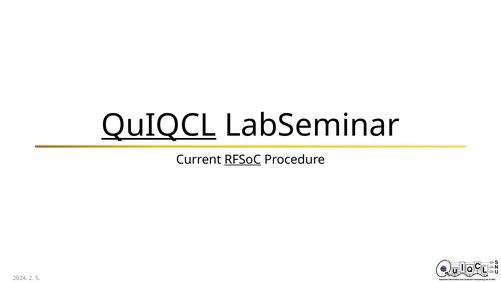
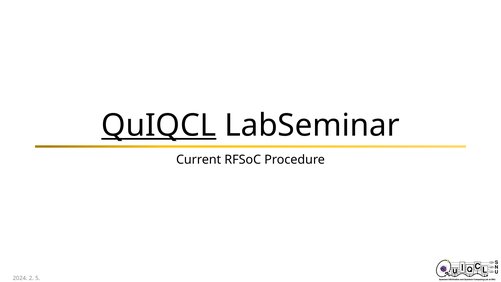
RFSoC underline: present -> none
